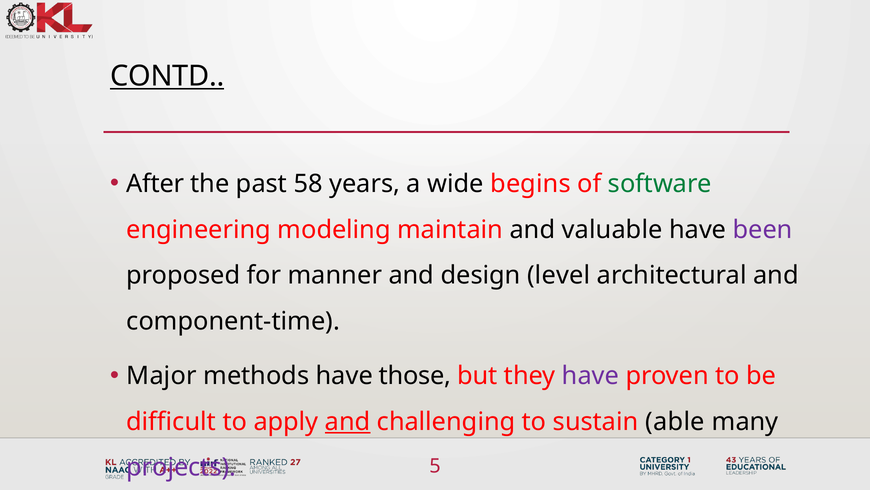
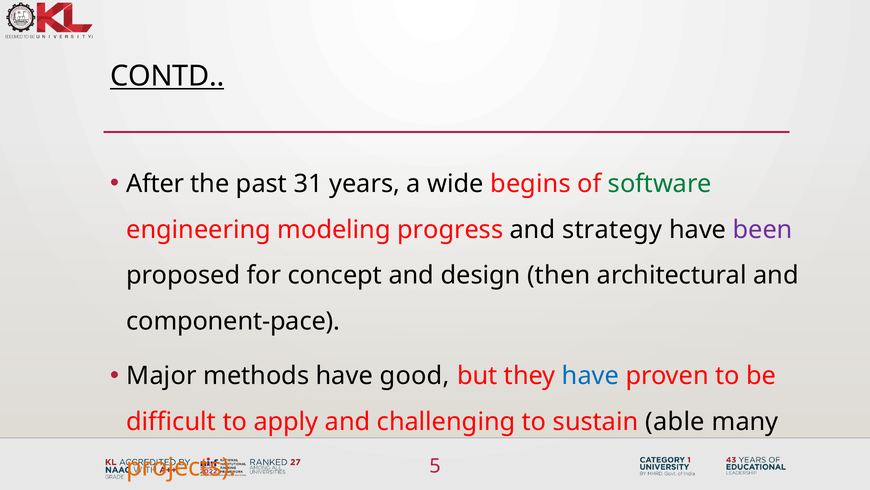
58: 58 -> 31
maintain: maintain -> progress
valuable: valuable -> strategy
manner: manner -> concept
level: level -> then
component-time: component-time -> component-pace
those: those -> good
have at (591, 376) colour: purple -> blue
and at (348, 421) underline: present -> none
projects colour: purple -> orange
